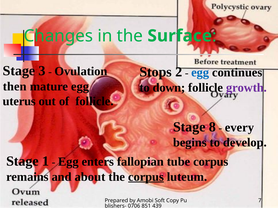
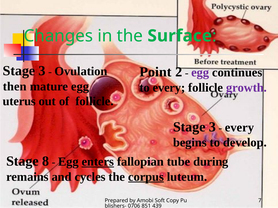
Stops: Stops -> Point
egg at (200, 73) colour: blue -> purple
to down: down -> every
8 at (212, 127): 8 -> 3
1: 1 -> 8
enters underline: none -> present
tube corpus: corpus -> during
about: about -> cycles
